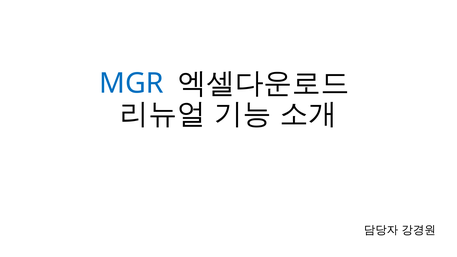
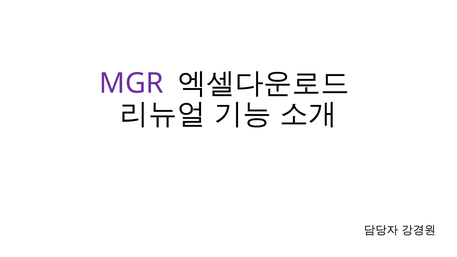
MGR colour: blue -> purple
